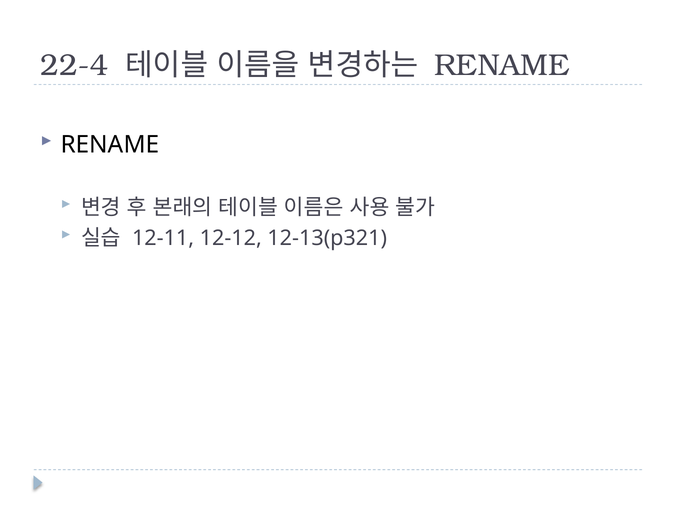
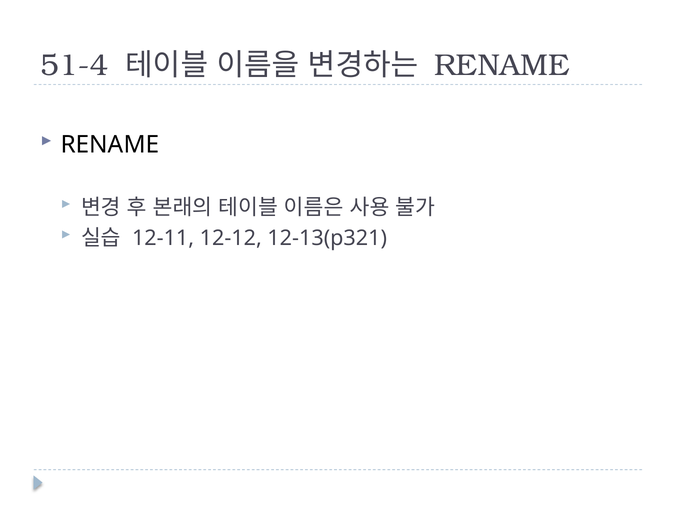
22-4: 22-4 -> 51-4
